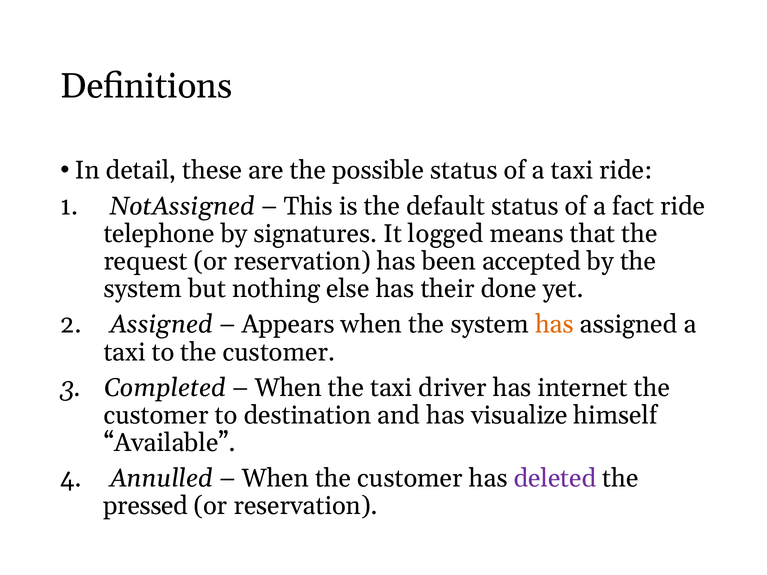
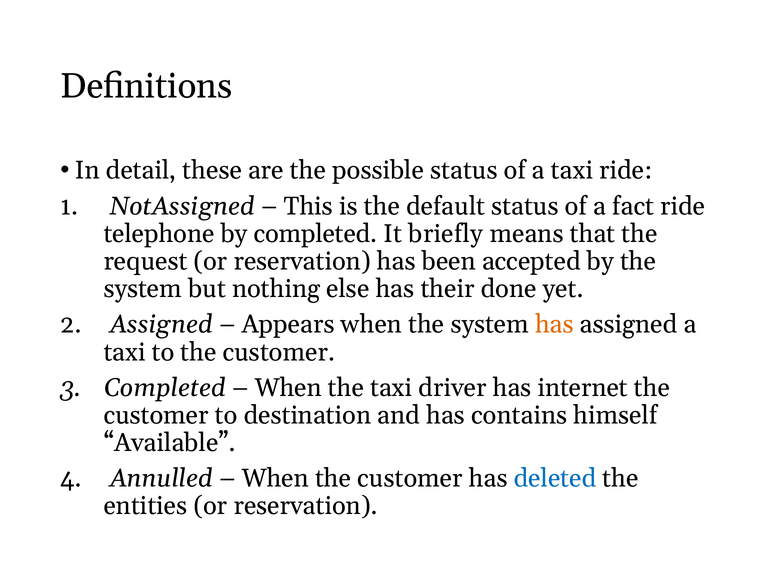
by signatures: signatures -> completed
logged: logged -> briefly
visualize: visualize -> contains
deleted colour: purple -> blue
pressed: pressed -> entities
